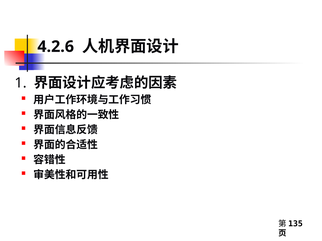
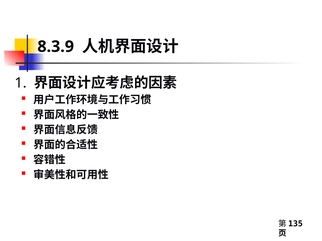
4.2.6: 4.2.6 -> 8.3.9
